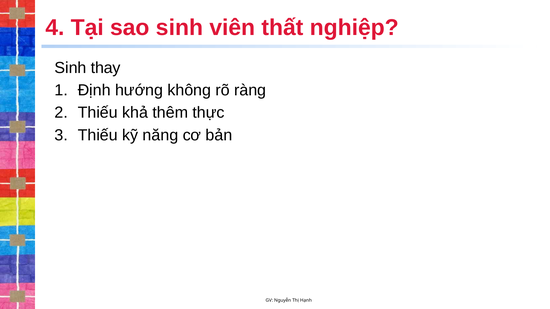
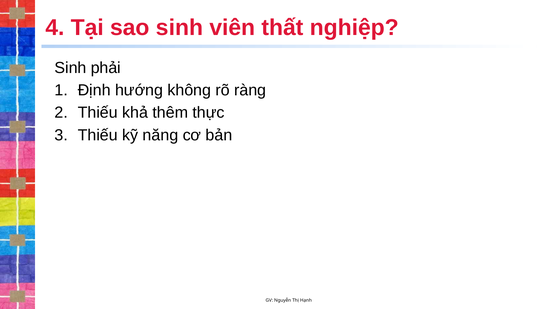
thay: thay -> phải
